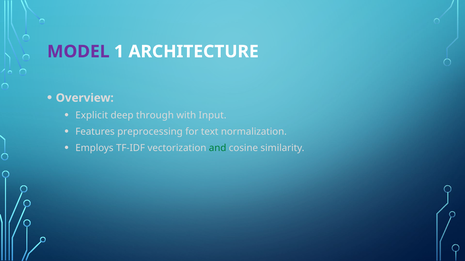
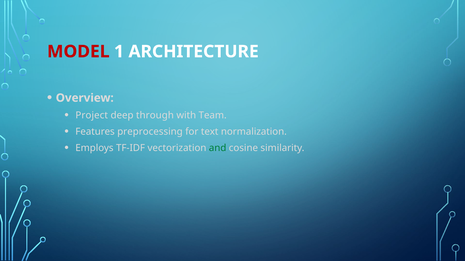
MODEL colour: purple -> red
Explicit: Explicit -> Project
Input: Input -> Team
